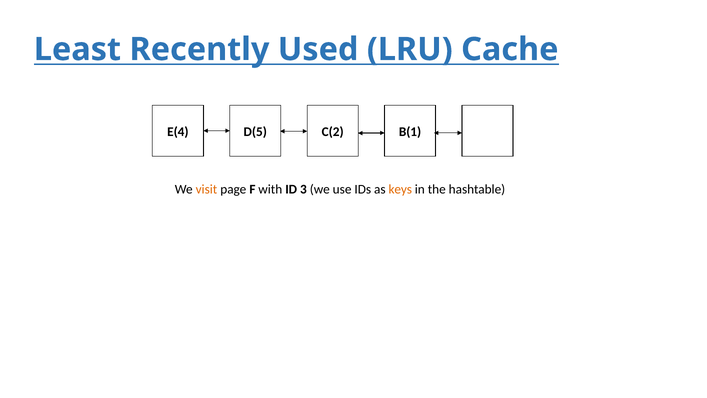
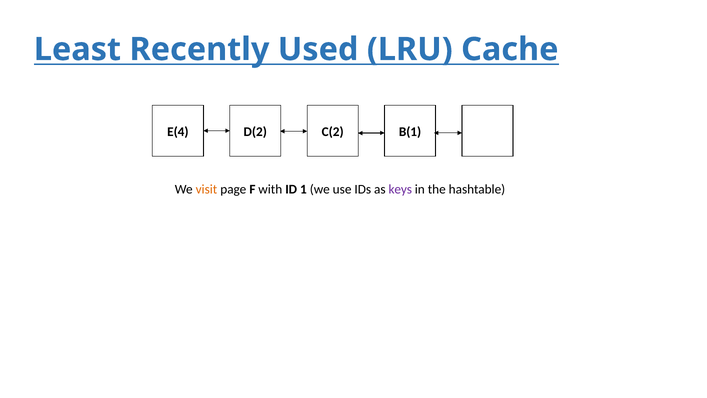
D(5: D(5 -> D(2
3: 3 -> 1
keys colour: orange -> purple
